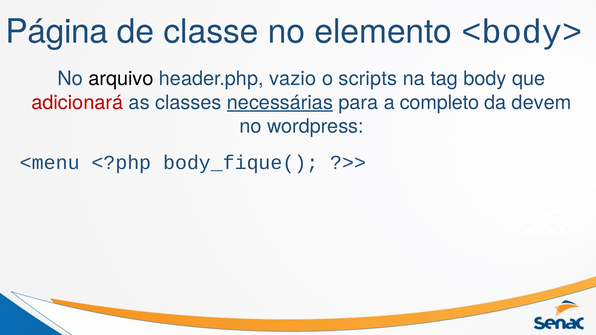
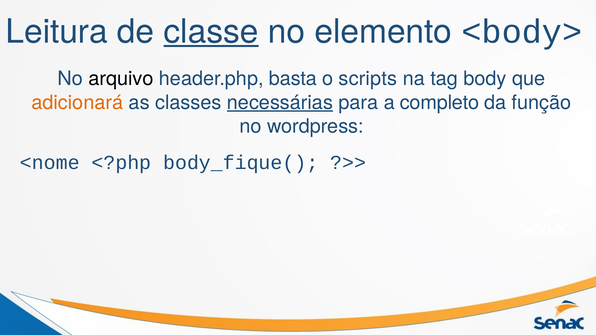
Página: Página -> Leitura
classe underline: none -> present
vazio: vazio -> basta
adicionará colour: red -> orange
devem: devem -> função
<menu: <menu -> <nome
